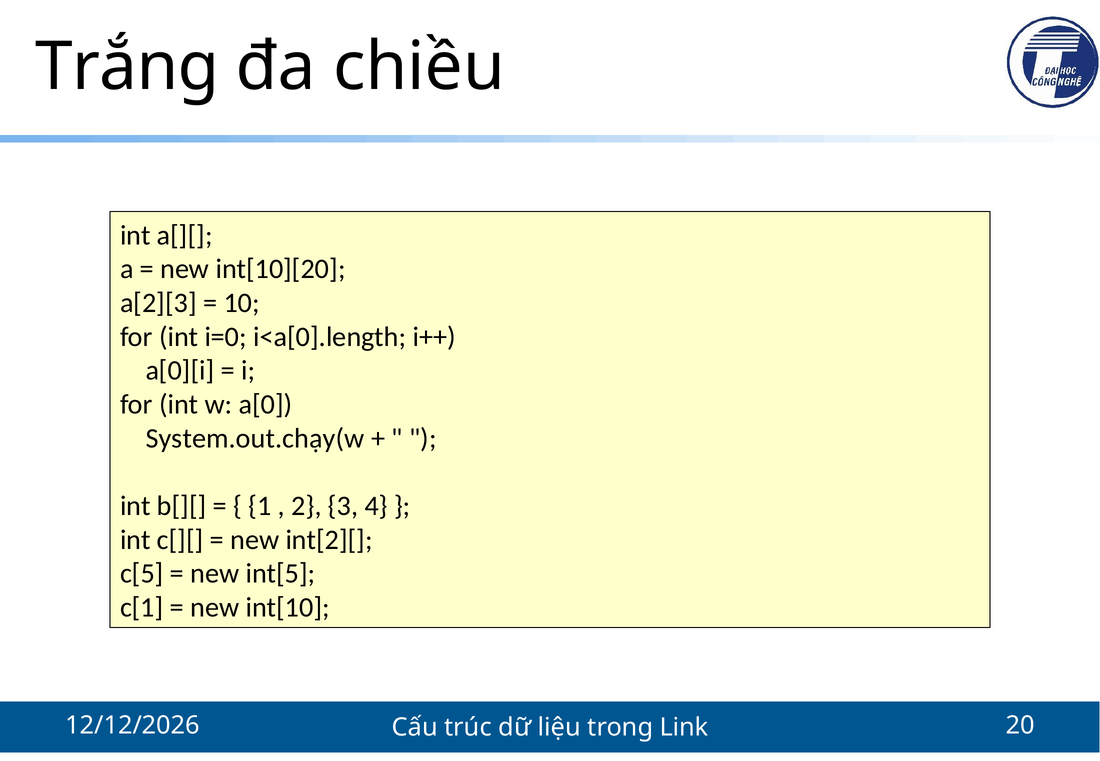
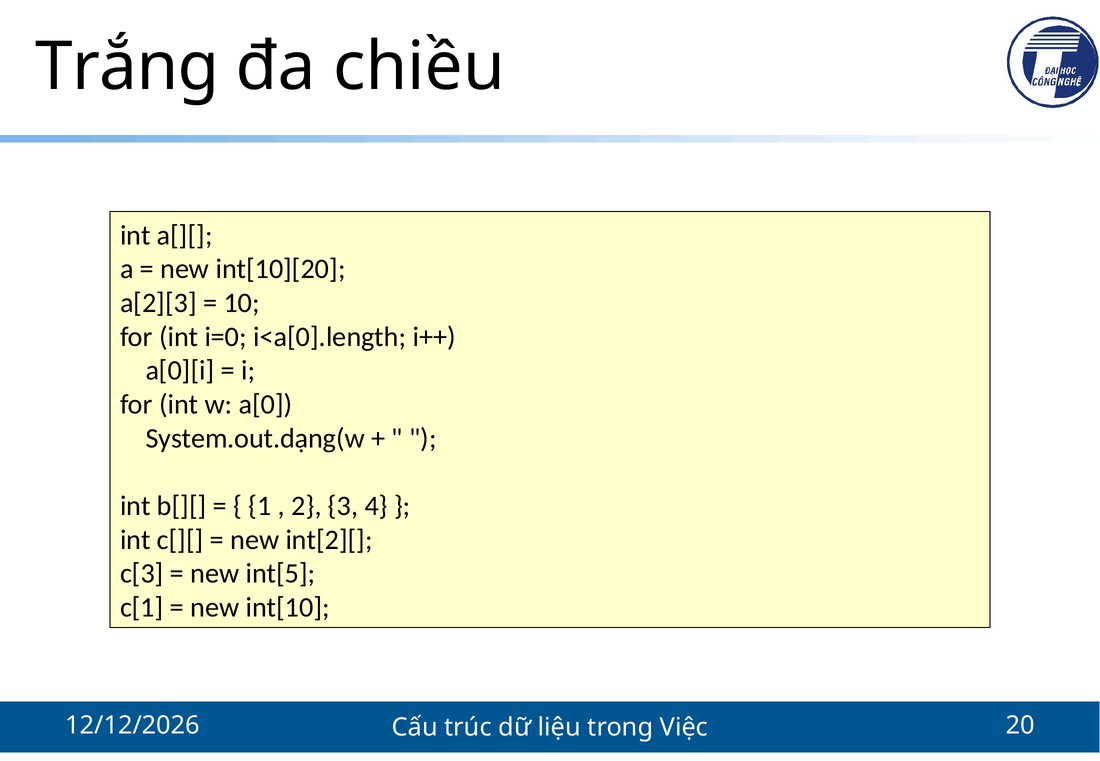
System.out.chạy(w: System.out.chạy(w -> System.out.dạng(w
c[5: c[5 -> c[3
Link: Link -> Việc
